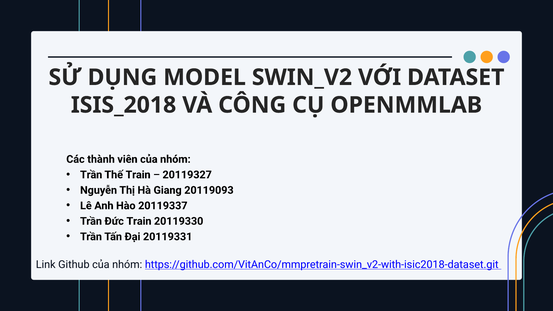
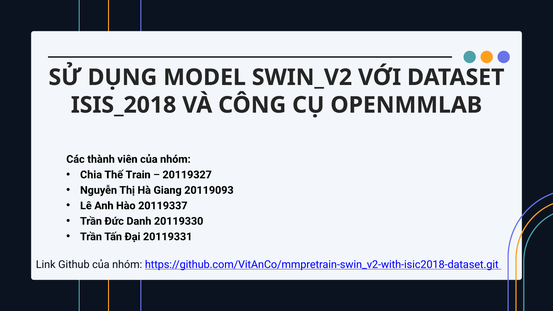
Trần at (91, 175): Trần -> Chia
Đức Train: Train -> Danh
